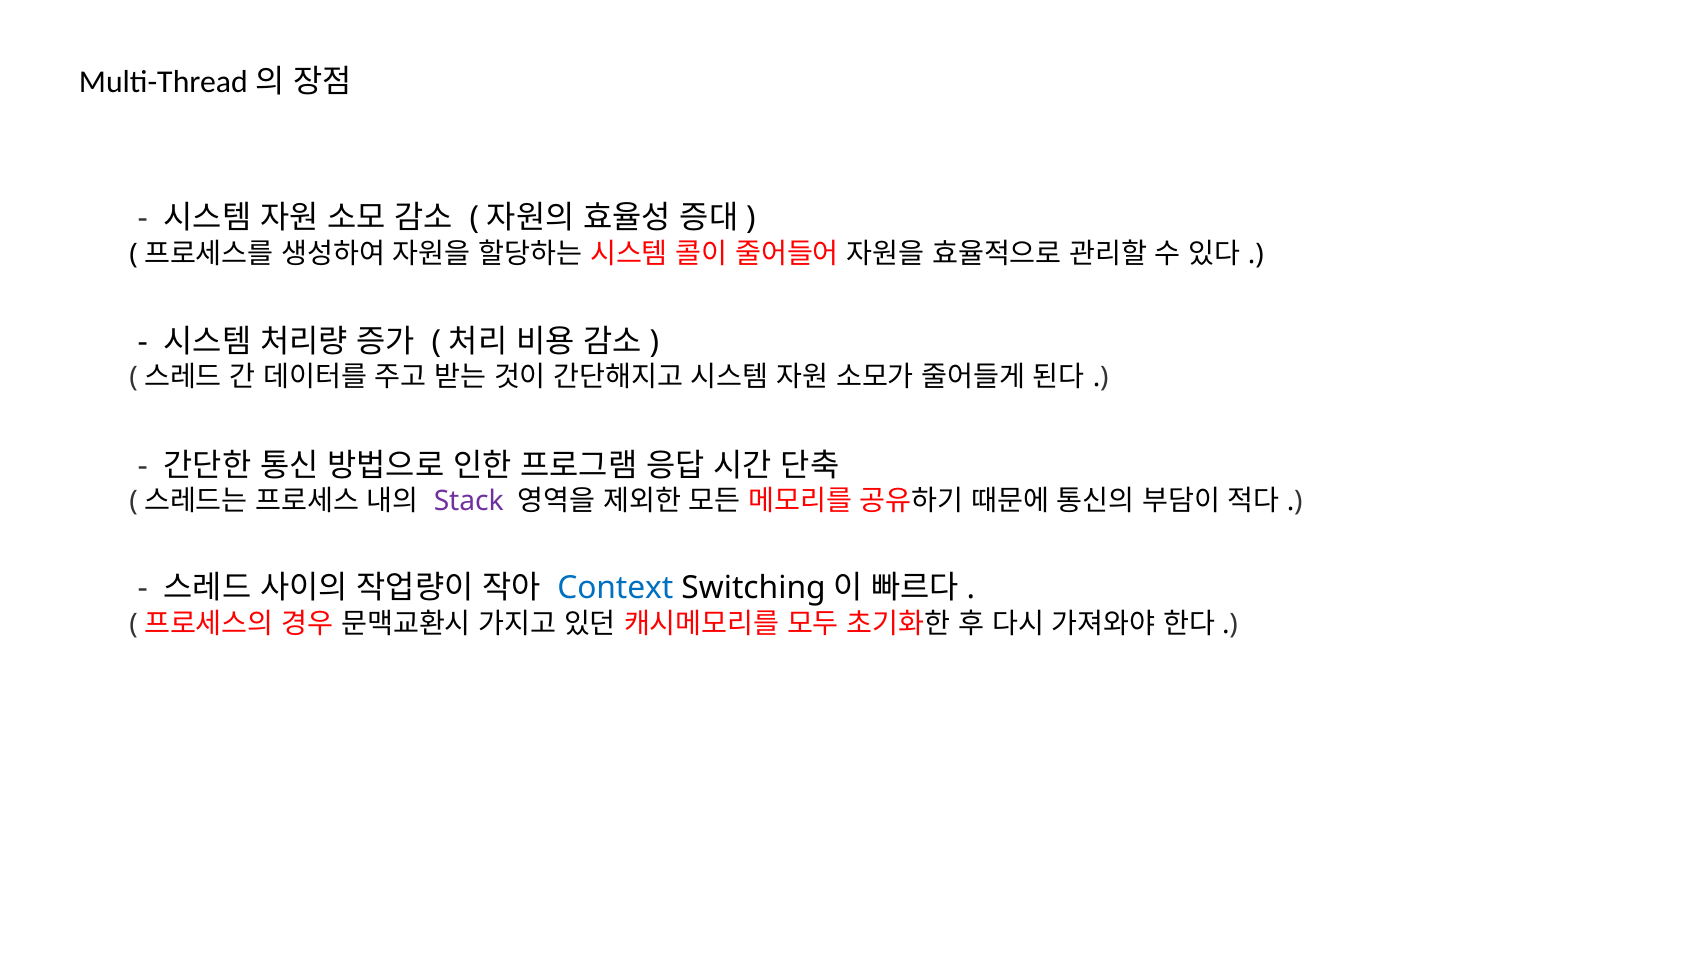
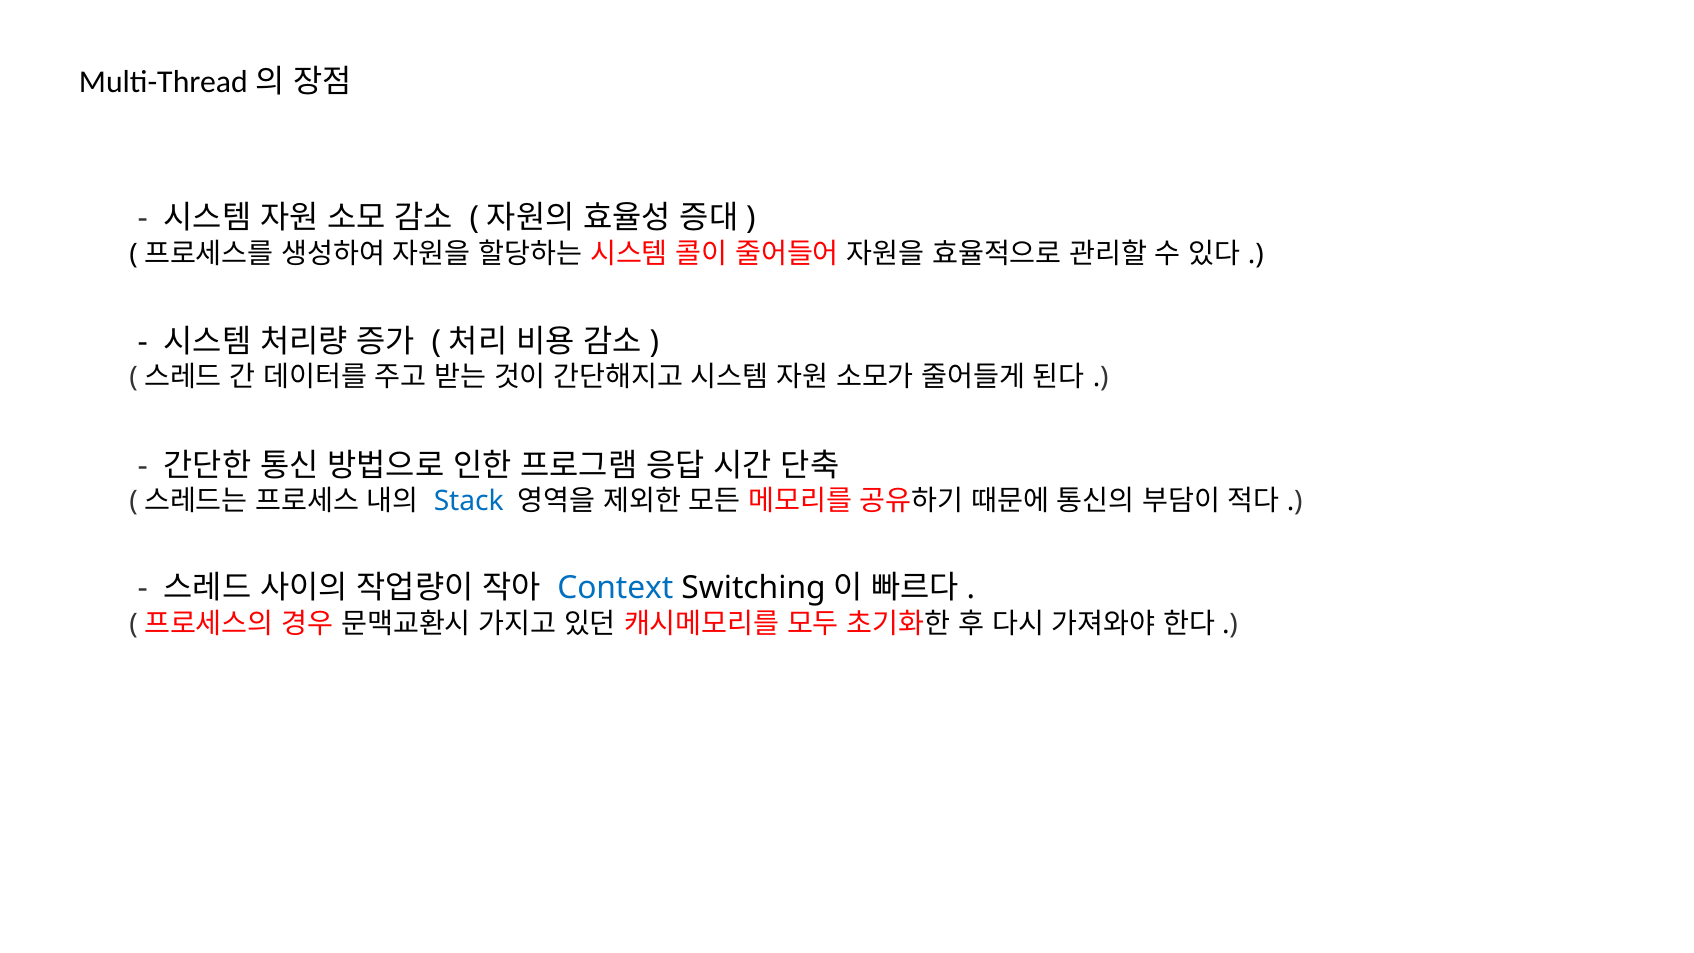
Stack colour: purple -> blue
